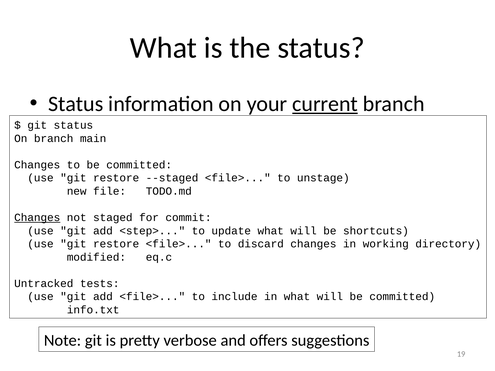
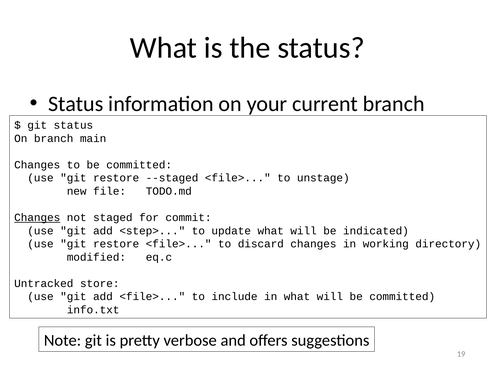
current underline: present -> none
shortcuts: shortcuts -> indicated
tests: tests -> store
